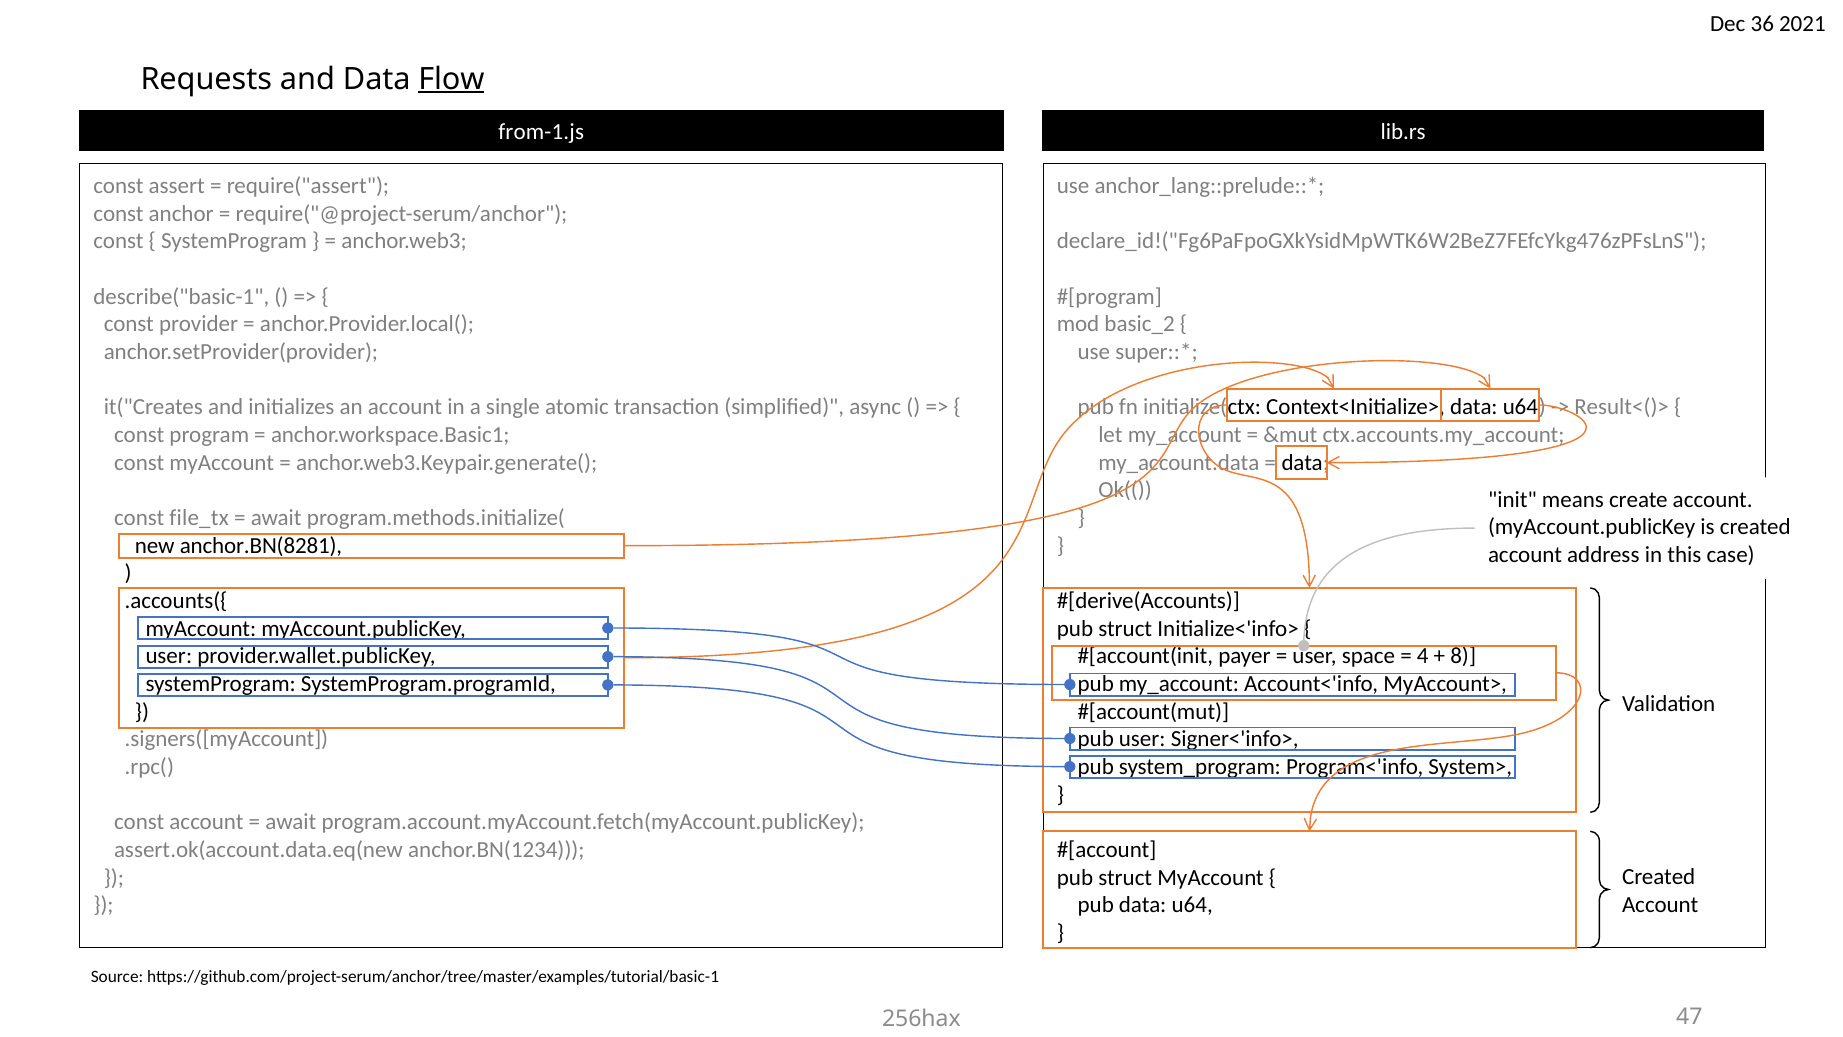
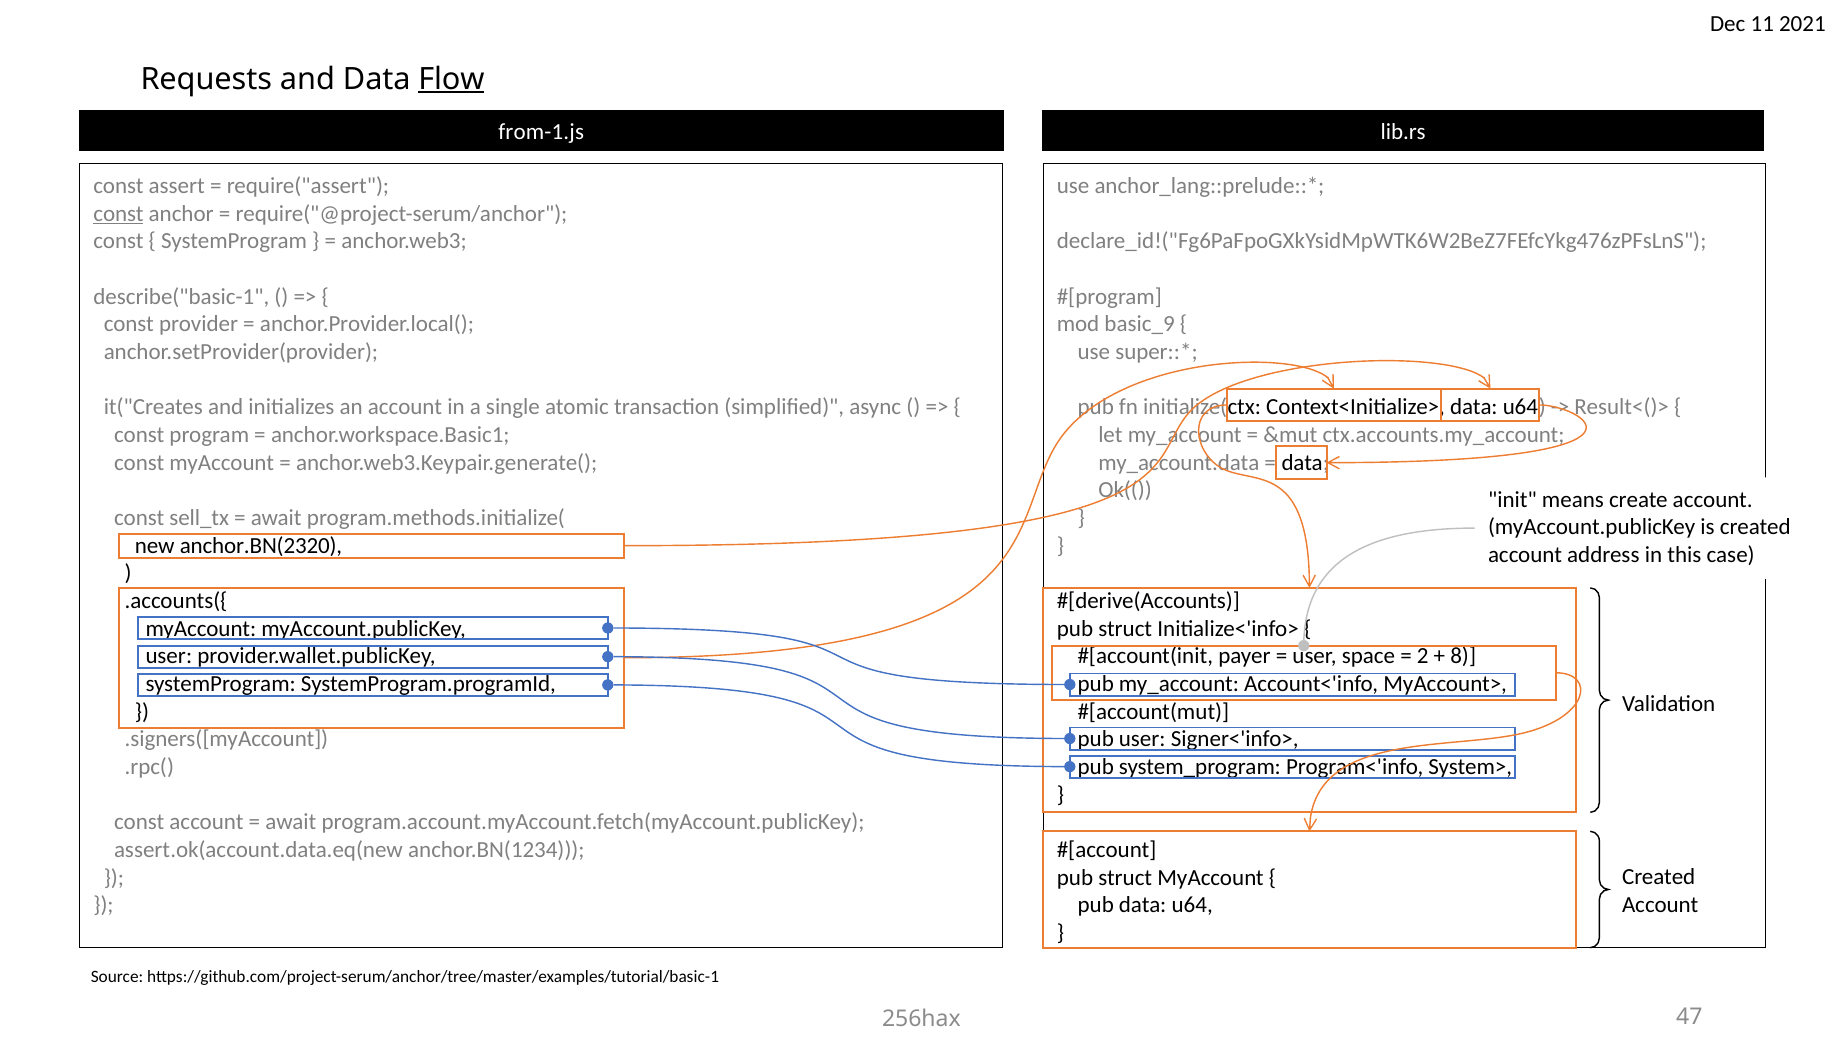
36: 36 -> 11
const at (119, 214) underline: none -> present
basic_2: basic_2 -> basic_9
file_tx: file_tx -> sell_tx
anchor.BN(8281: anchor.BN(8281 -> anchor.BN(2320
4: 4 -> 2
